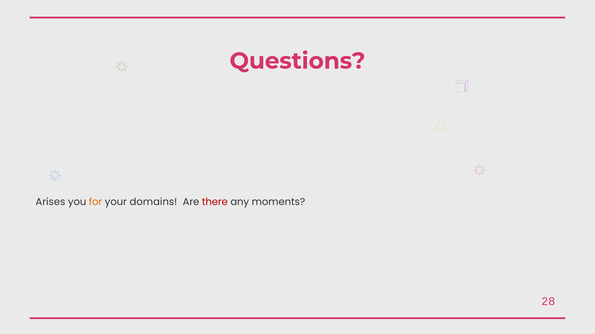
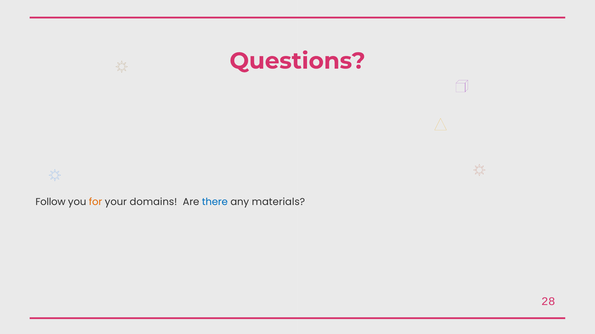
Arises: Arises -> Follow
there colour: red -> blue
moments: moments -> materials
